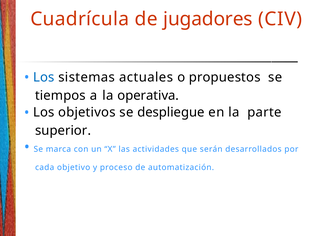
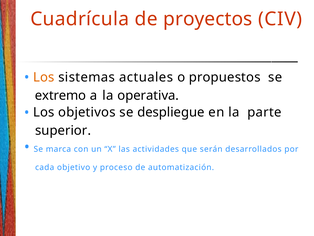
jugadores: jugadores -> proyectos
Los at (44, 77) colour: blue -> orange
tiempos: tiempos -> extremo
